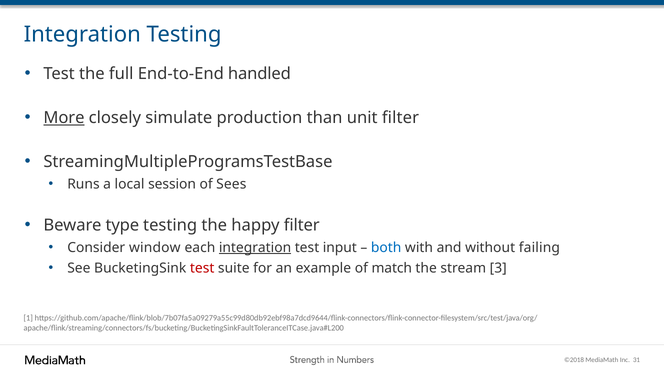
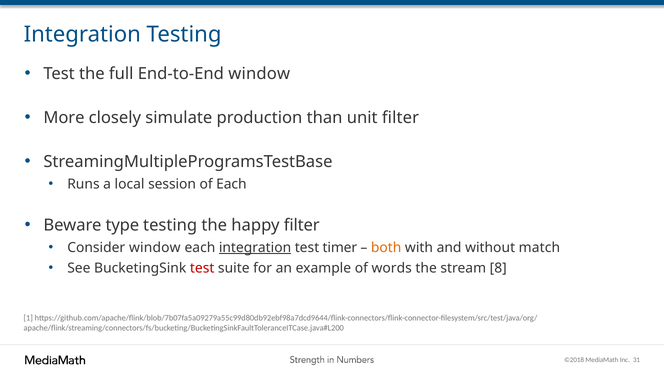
End-to-End handled: handled -> window
More underline: present -> none
of Sees: Sees -> Each
input: input -> timer
both colour: blue -> orange
failing: failing -> match
match: match -> words
3: 3 -> 8
